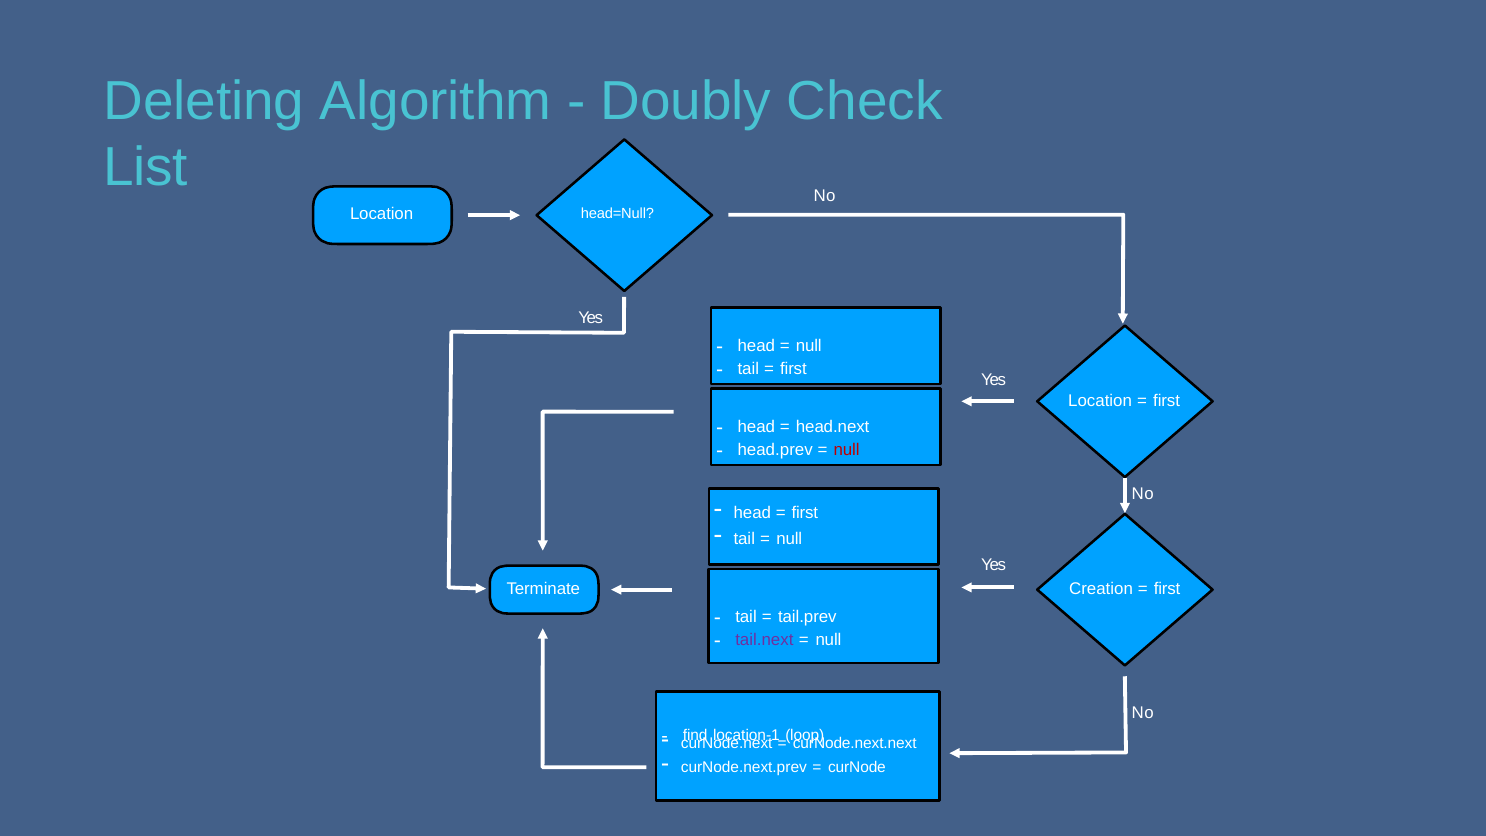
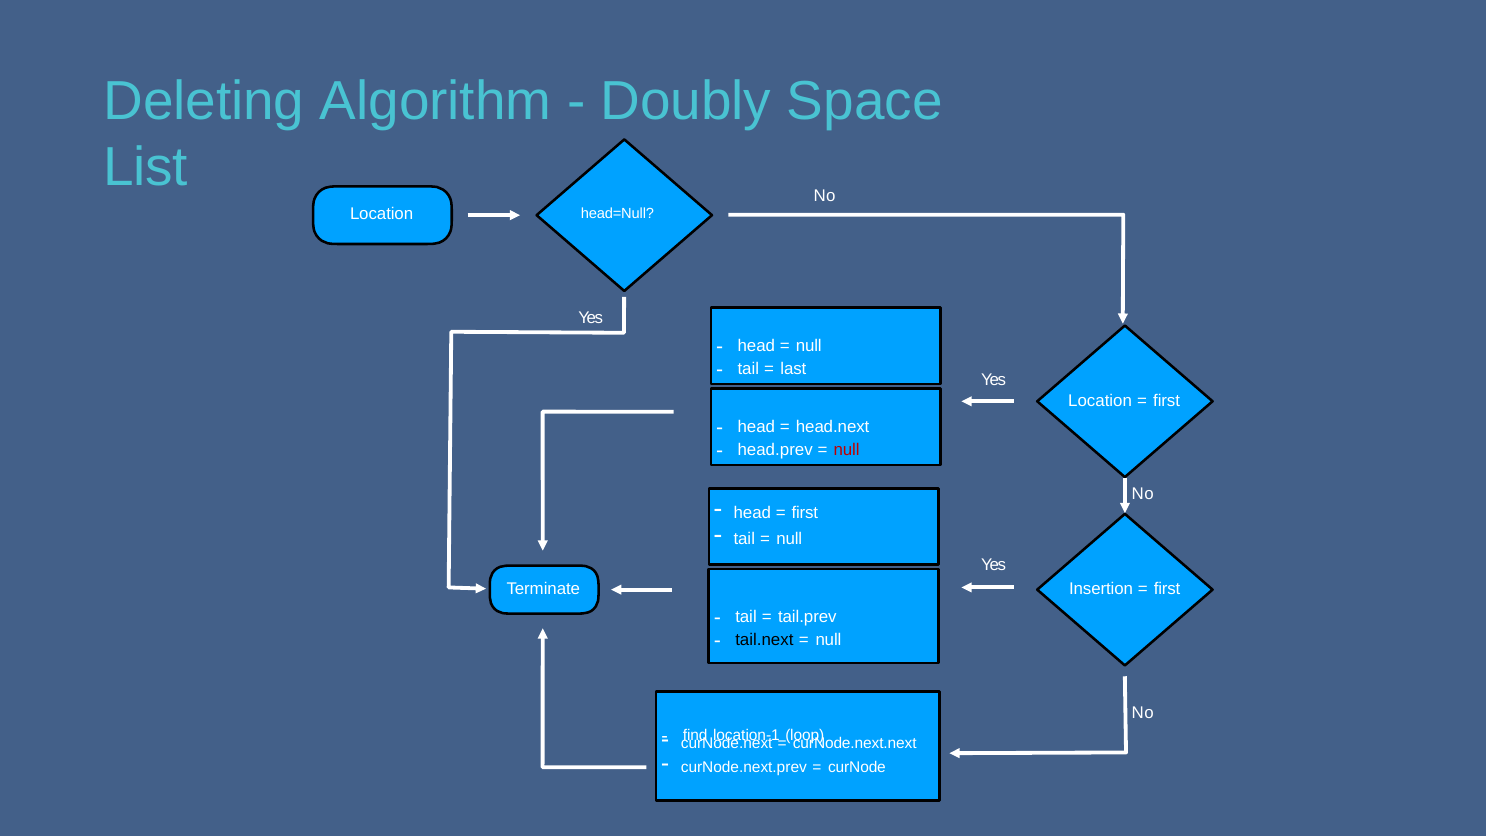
Check: Check -> Space
first at (793, 369): first -> last
Creation: Creation -> Insertion
tail.next colour: purple -> black
